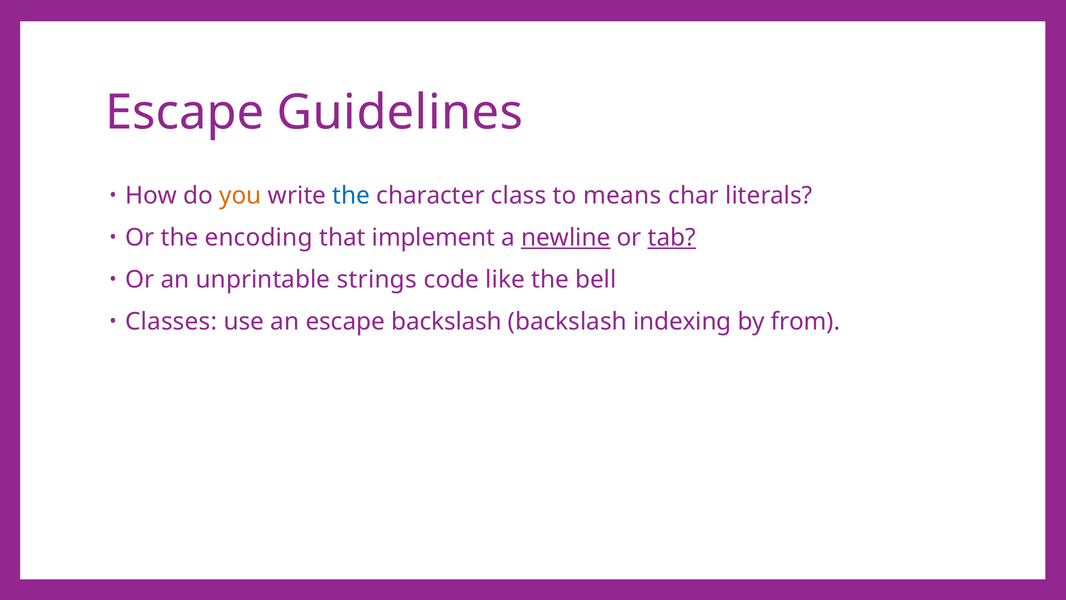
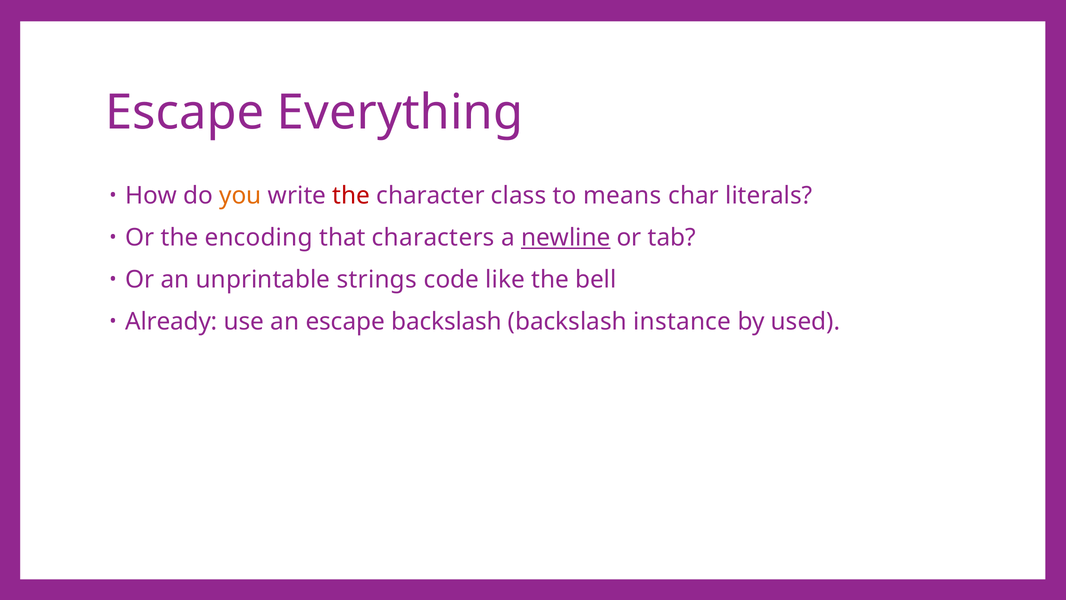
Guidelines: Guidelines -> Everything
the at (351, 196) colour: blue -> red
implement: implement -> characters
tab underline: present -> none
Classes: Classes -> Already
indexing: indexing -> instance
from: from -> used
